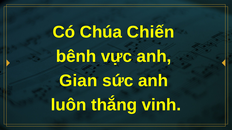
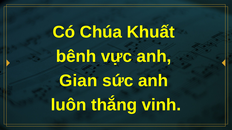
Chiến: Chiến -> Khuất
